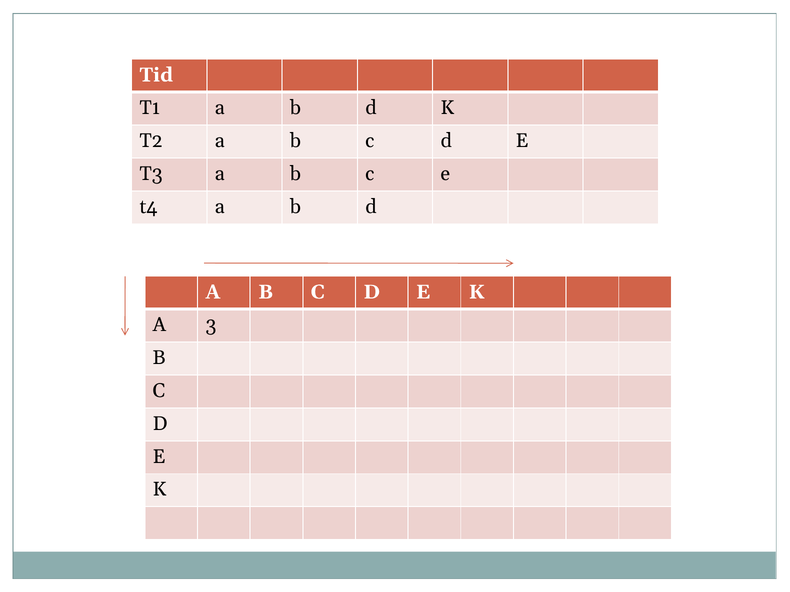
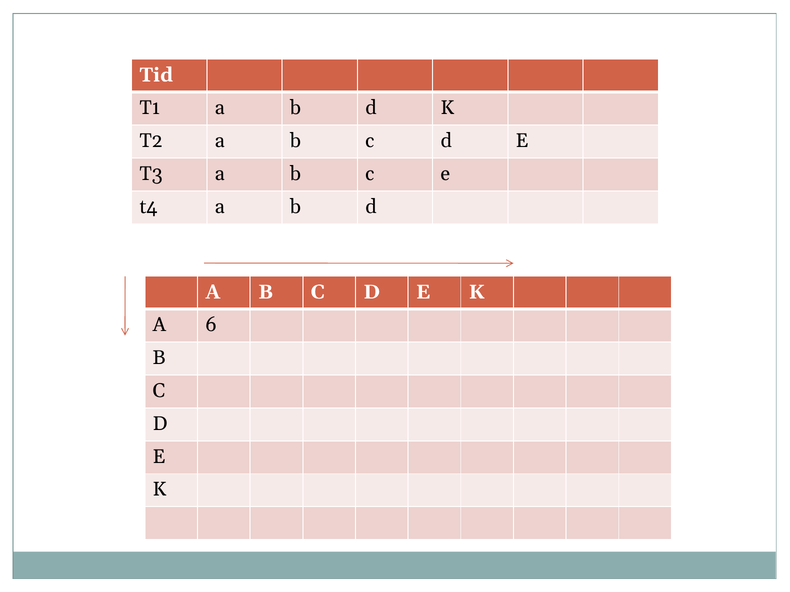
3: 3 -> 6
